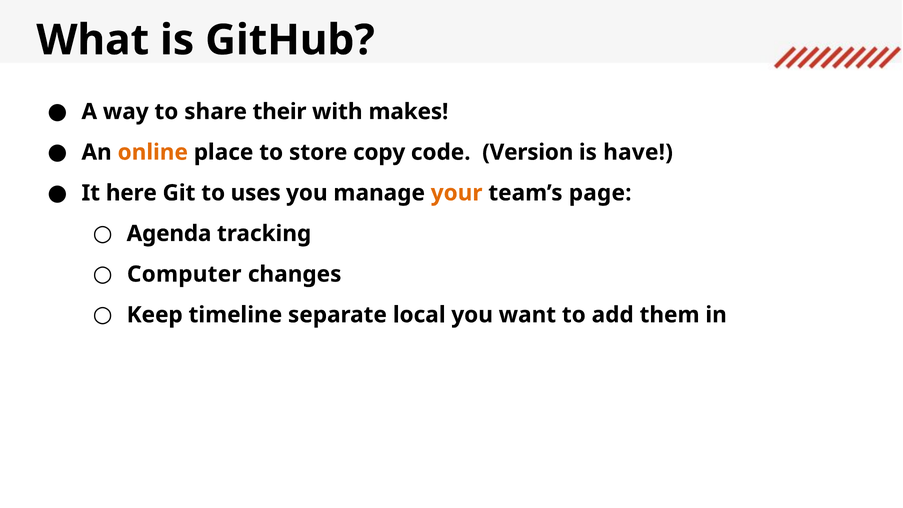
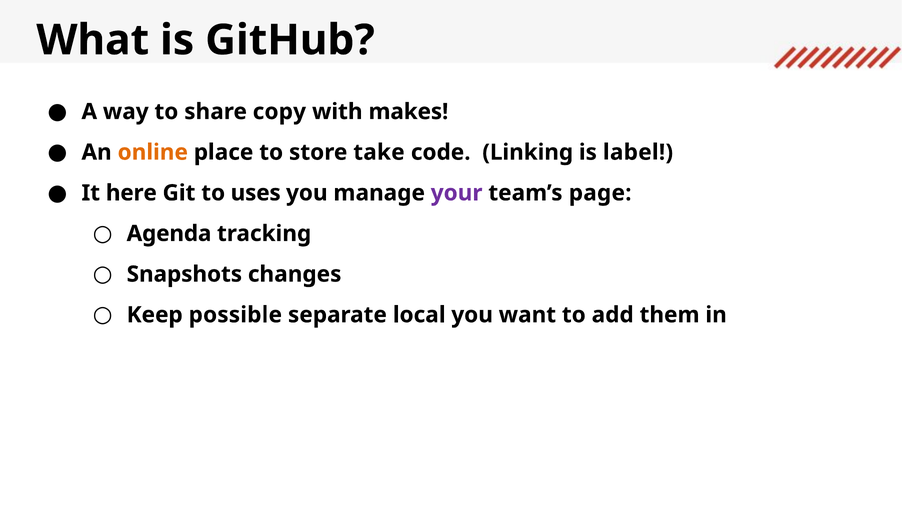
their: their -> copy
copy: copy -> take
Version: Version -> Linking
have: have -> label
your colour: orange -> purple
Computer: Computer -> Snapshots
timeline: timeline -> possible
